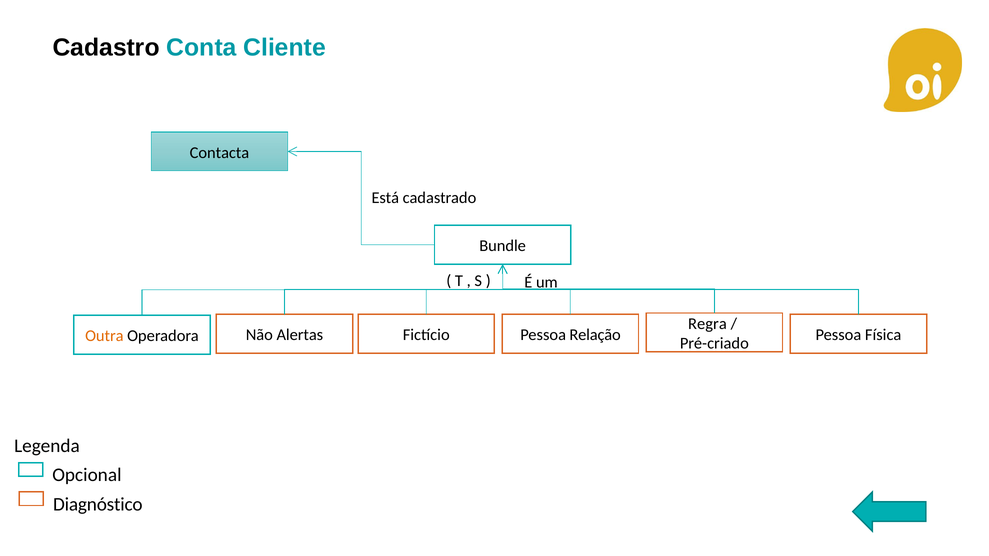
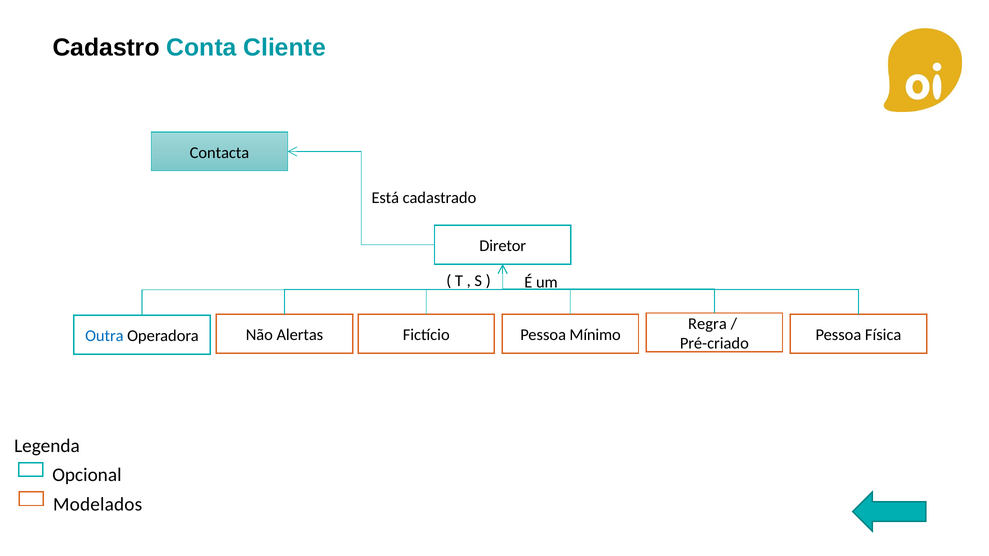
Bundle: Bundle -> Diretor
Relação: Relação -> Mínimo
Outra colour: orange -> blue
Diagnóstico: Diagnóstico -> Modelados
